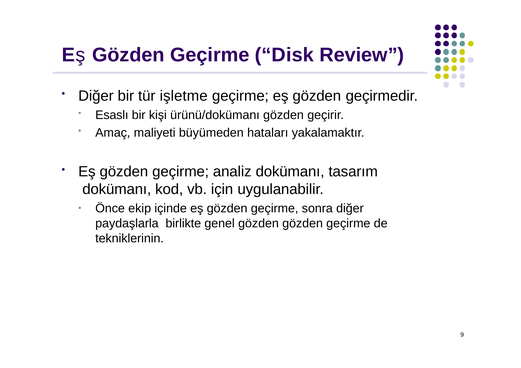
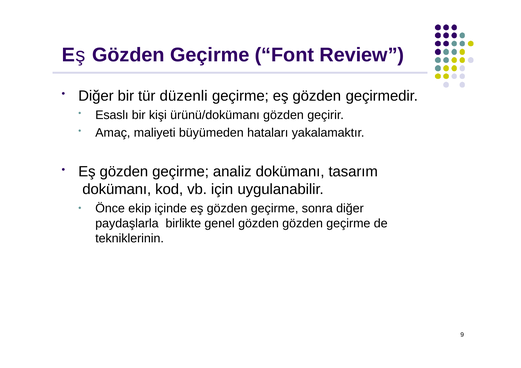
Disk: Disk -> Font
işletme: işletme -> düzenli
